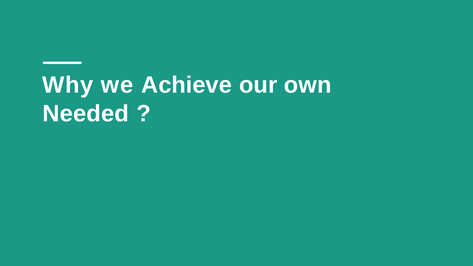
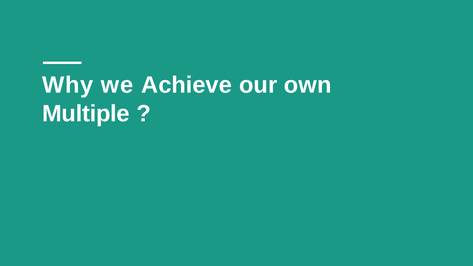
Needed: Needed -> Multiple
